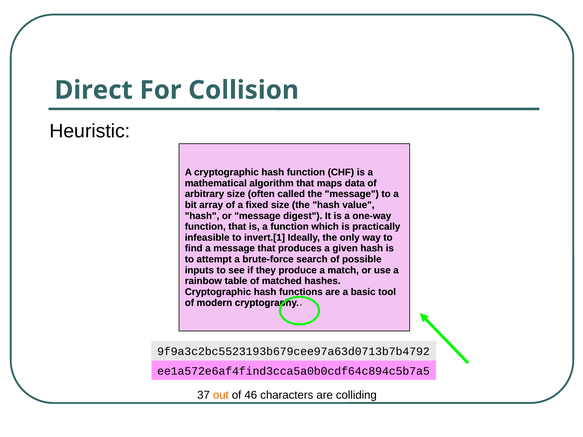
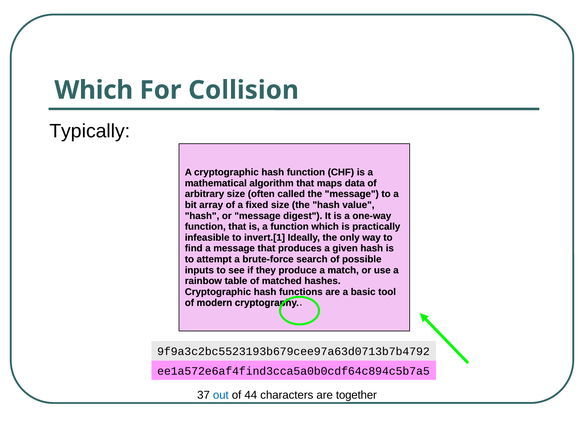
Direct at (94, 90): Direct -> Which
Heuristic: Heuristic -> Typically
out colour: orange -> blue
46: 46 -> 44
colliding: colliding -> together
